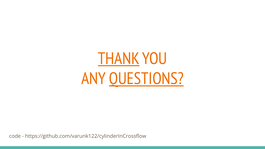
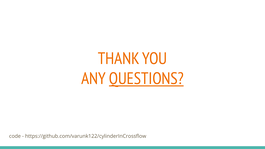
THANK underline: present -> none
